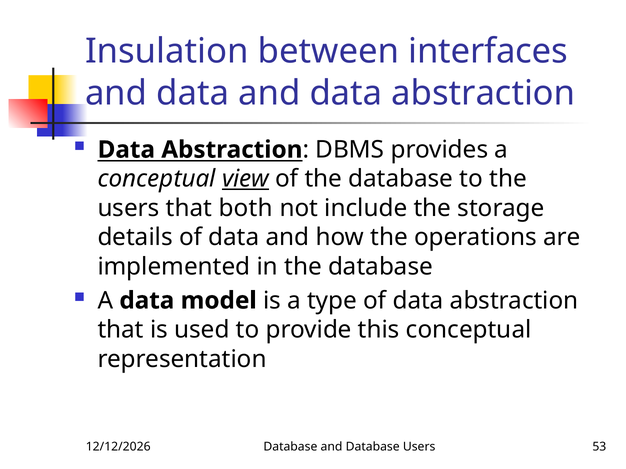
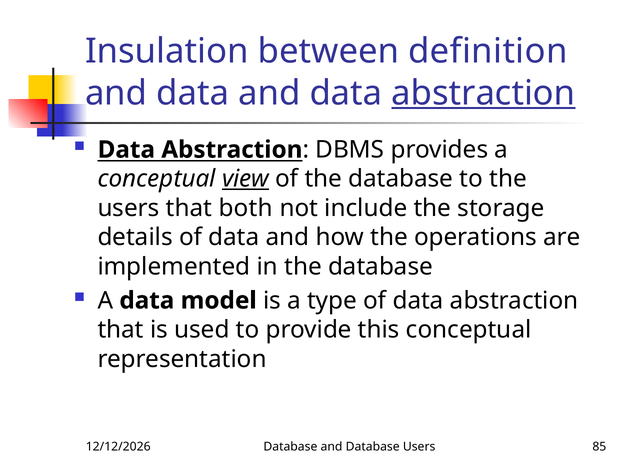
interfaces: interfaces -> definition
abstraction at (483, 93) underline: none -> present
53: 53 -> 85
